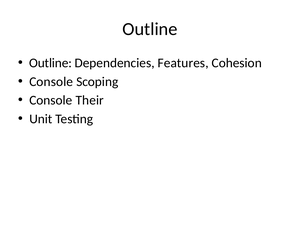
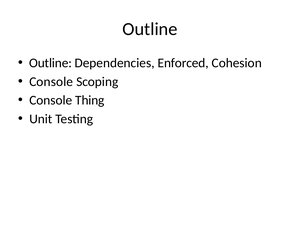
Features: Features -> Enforced
Their: Their -> Thing
